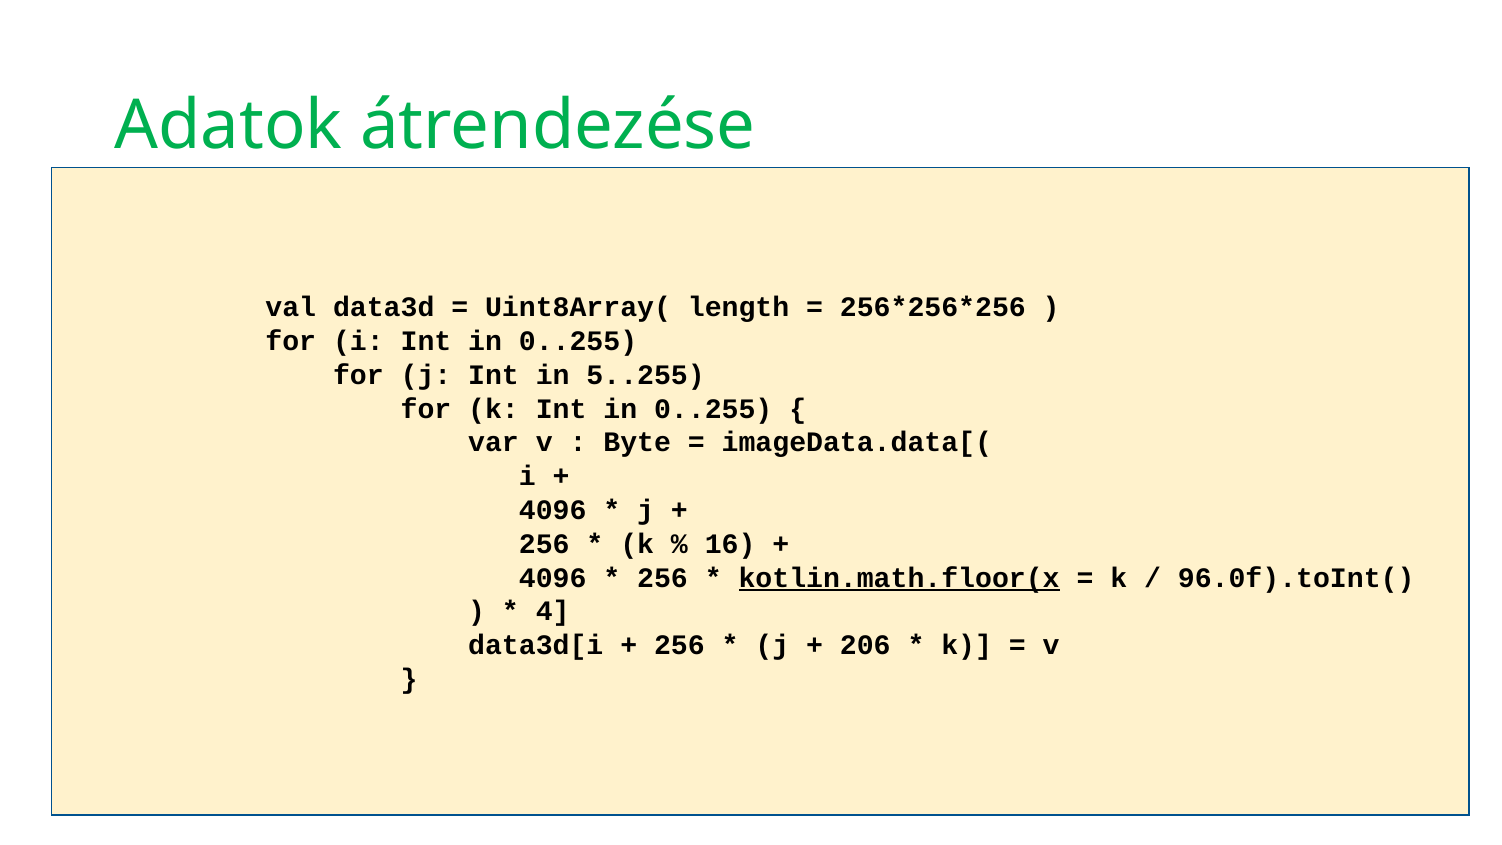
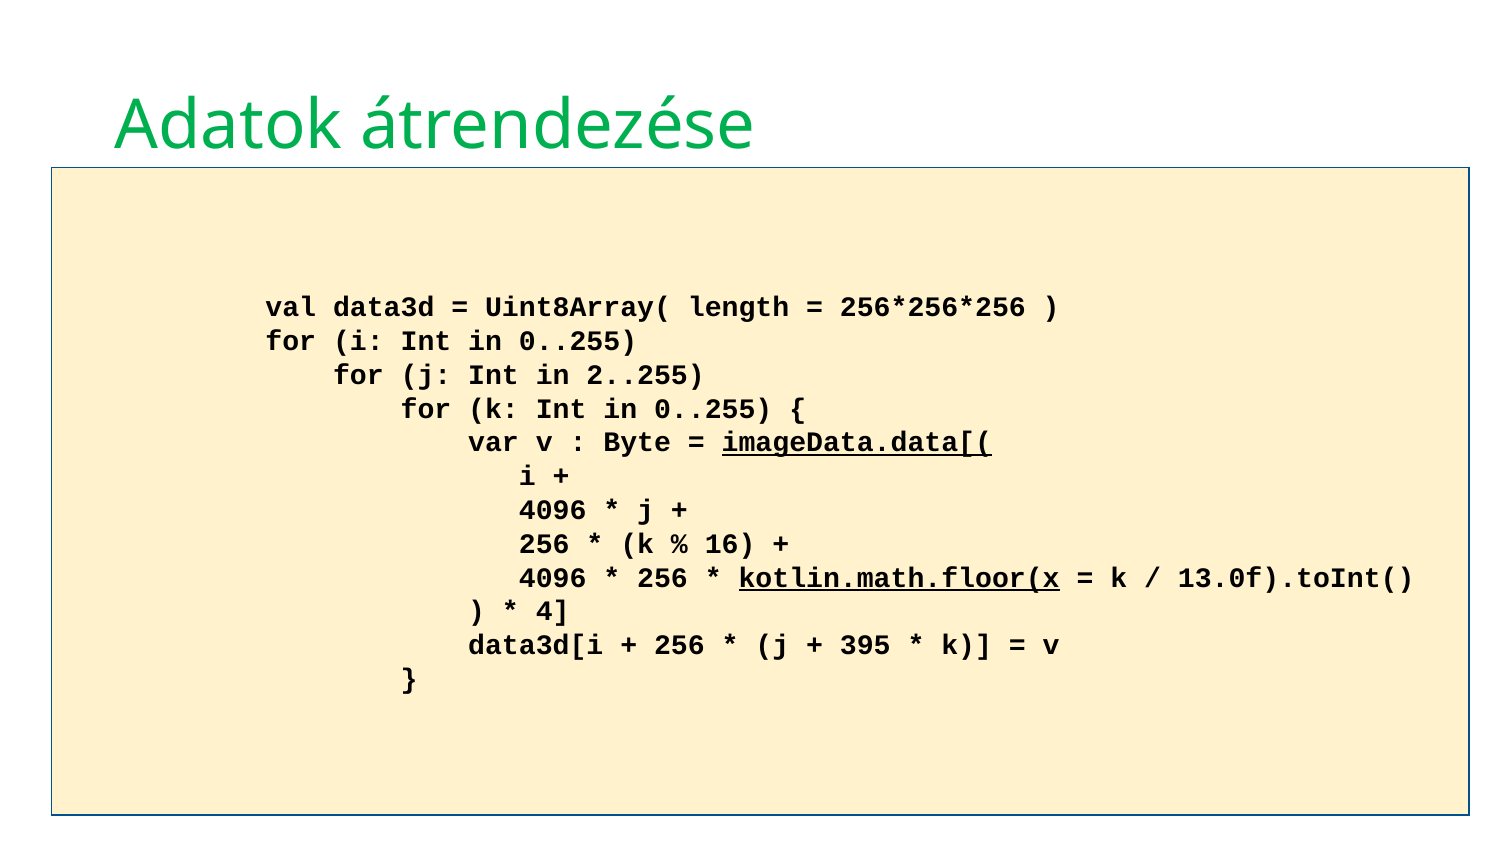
5..255: 5..255 -> 2..255
imageData.data[( underline: none -> present
96.0f).toInt(: 96.0f).toInt( -> 13.0f).toInt(
206: 206 -> 395
